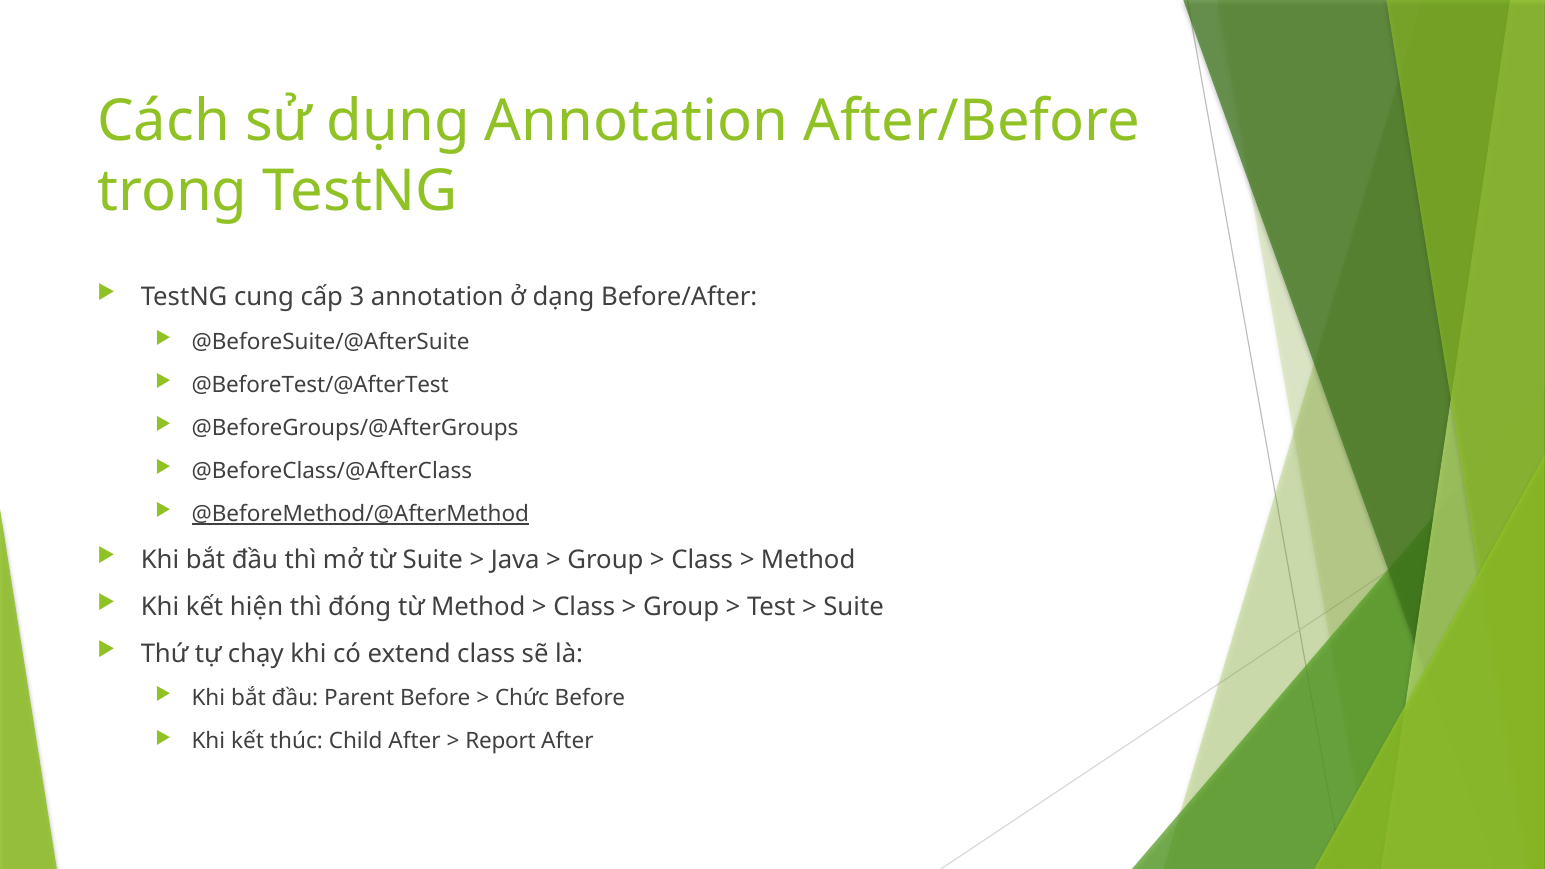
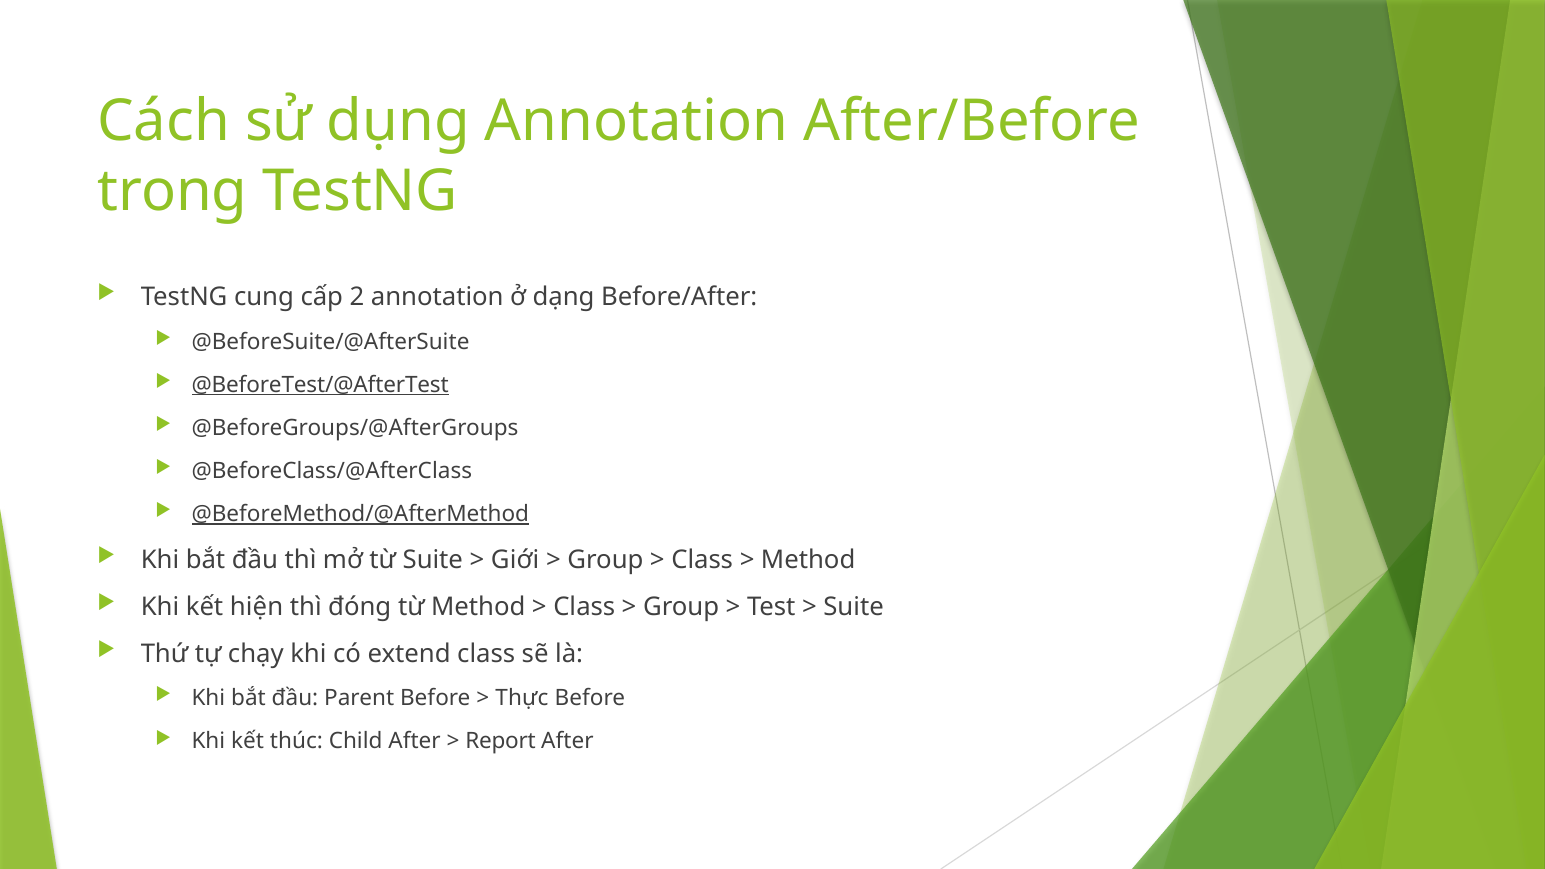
3: 3 -> 2
@BeforeTest/@AfterTest underline: none -> present
Java: Java -> Giới
Chức: Chức -> Thực
